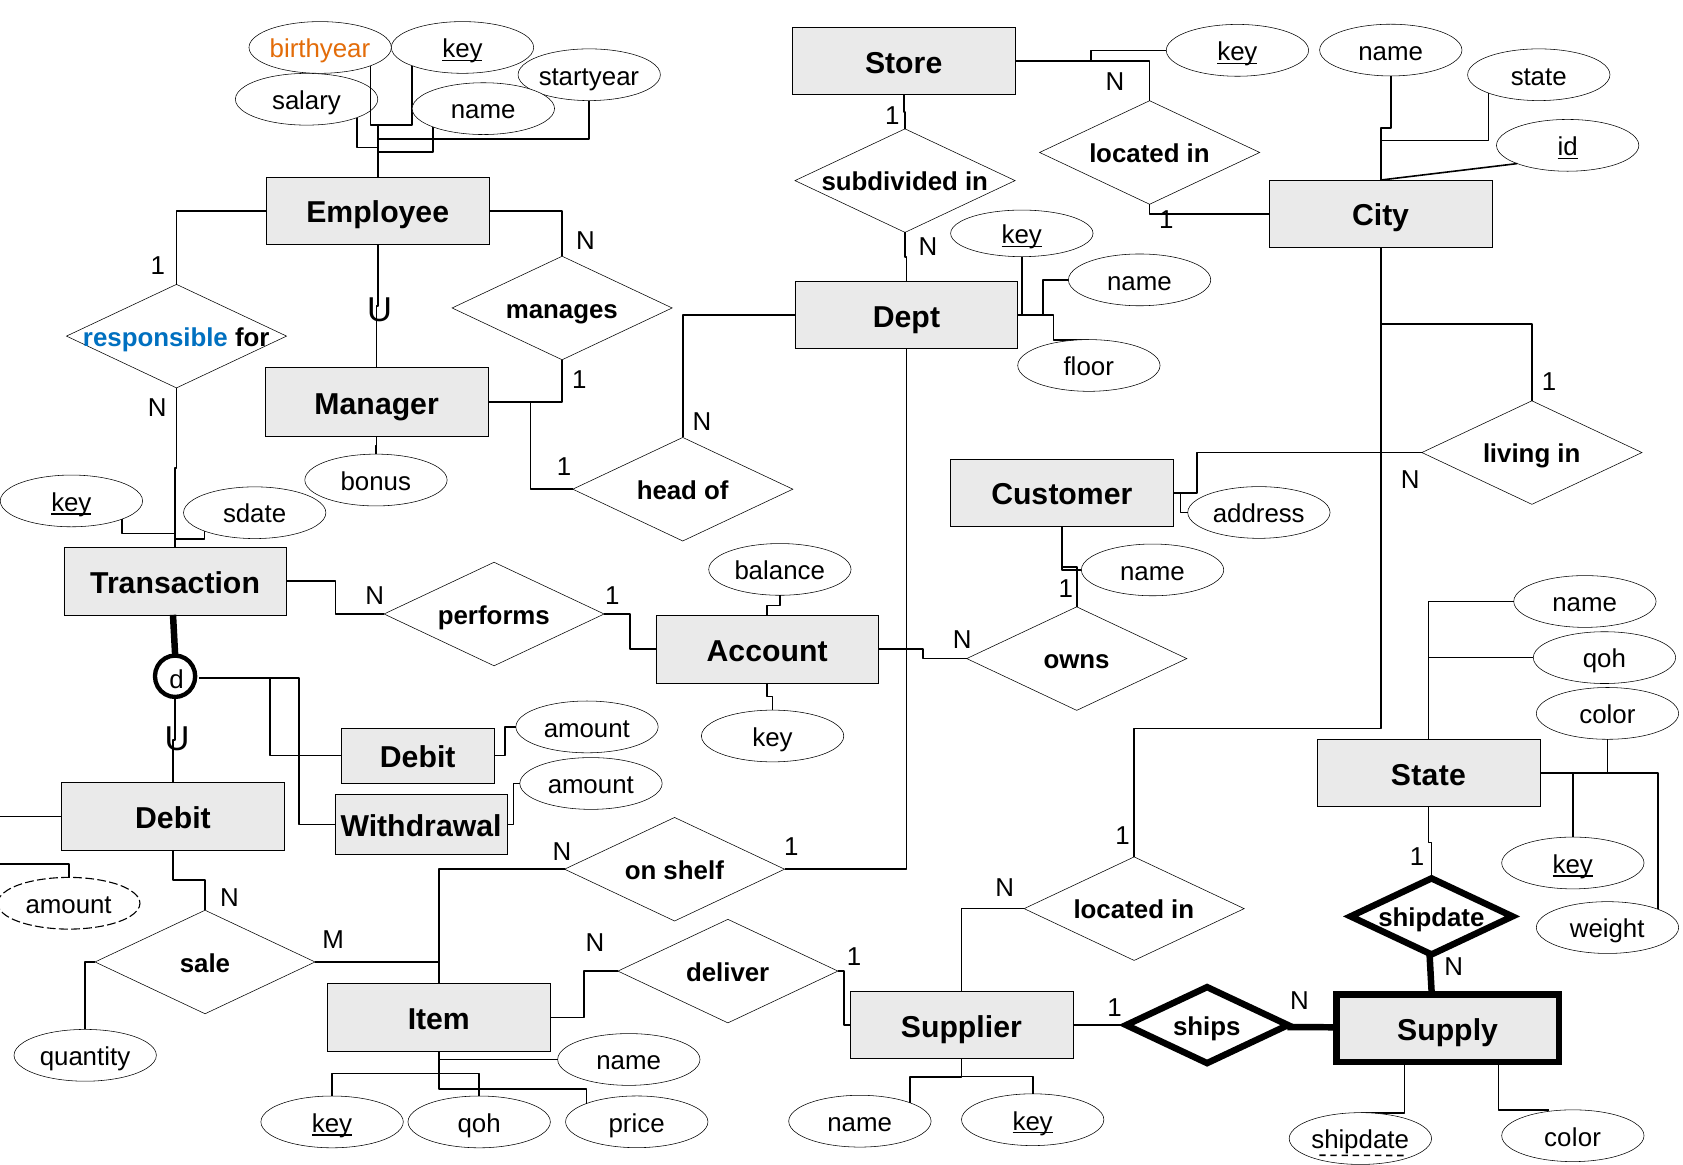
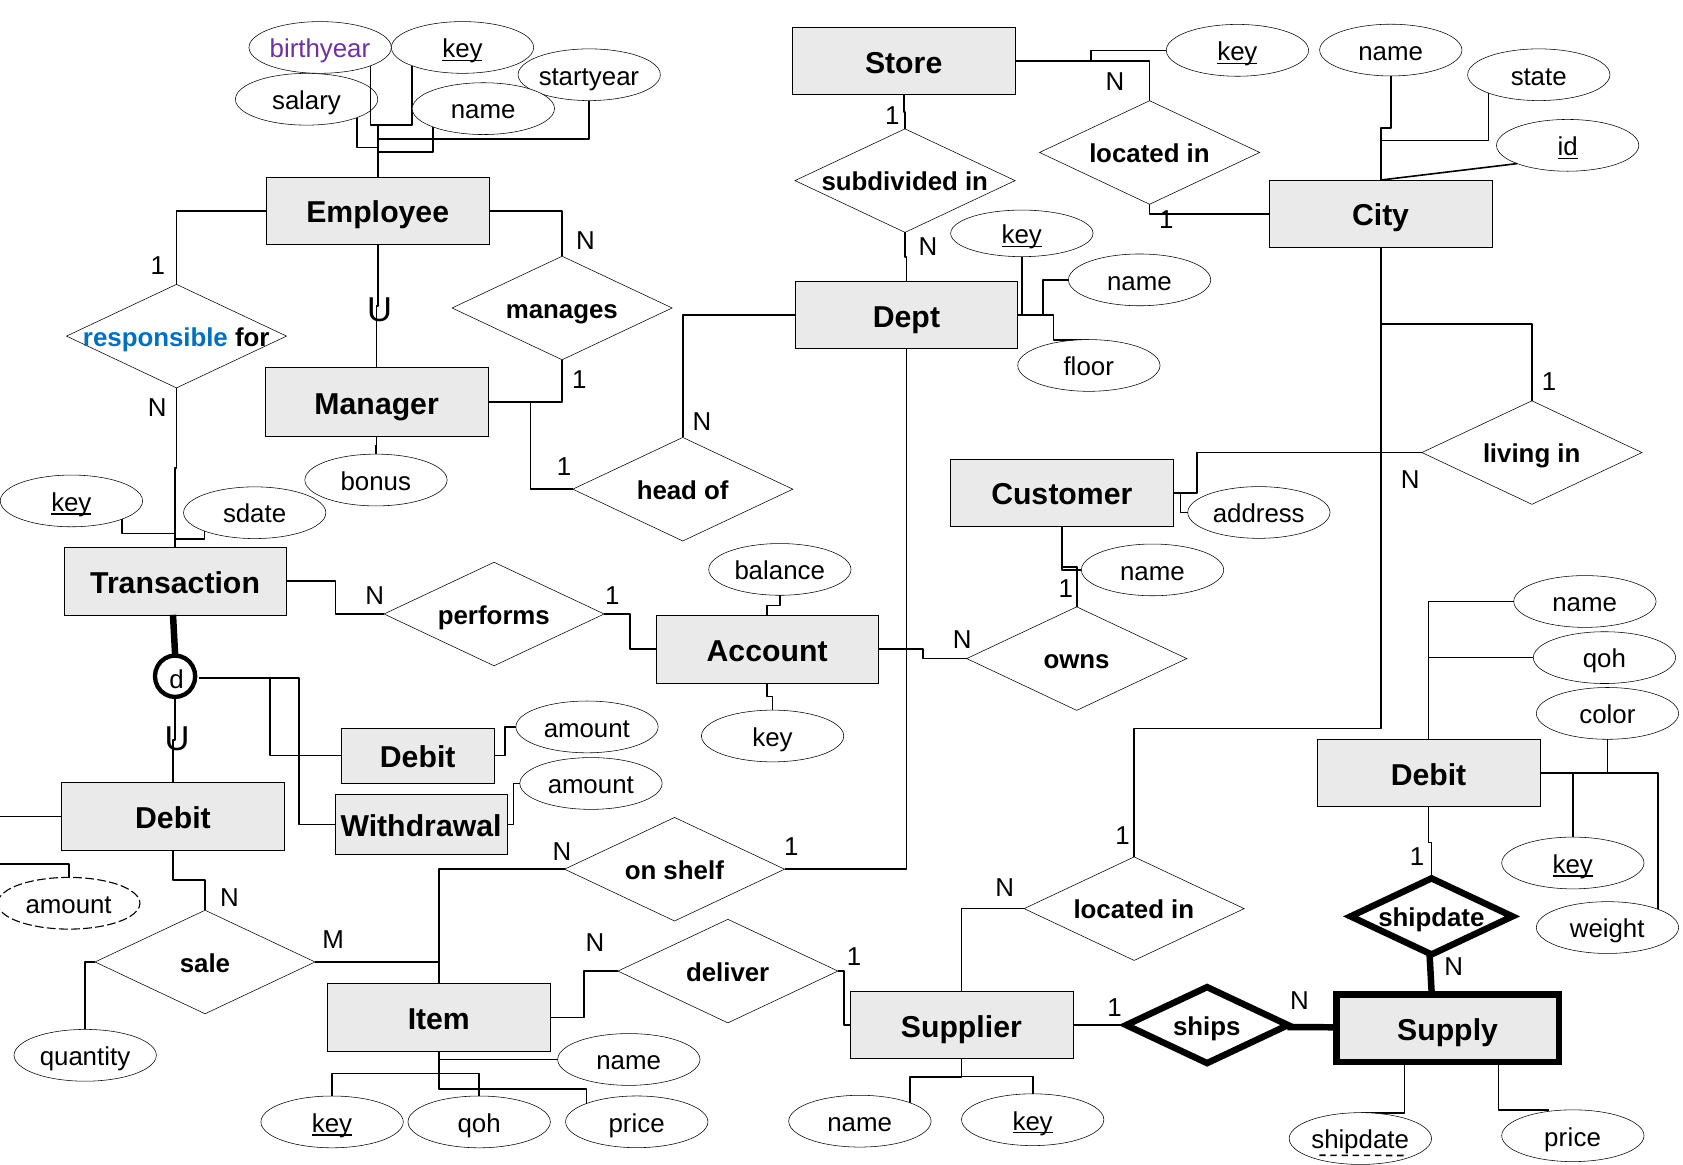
birthyear colour: orange -> purple
State at (1428, 775): State -> Debit
color at (1573, 1137): color -> price
